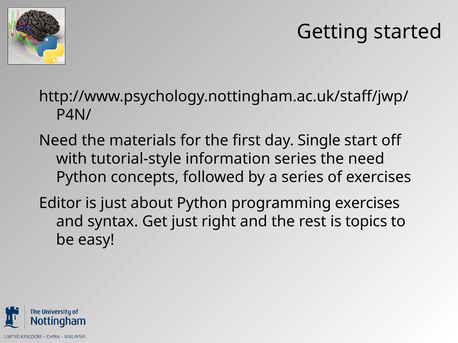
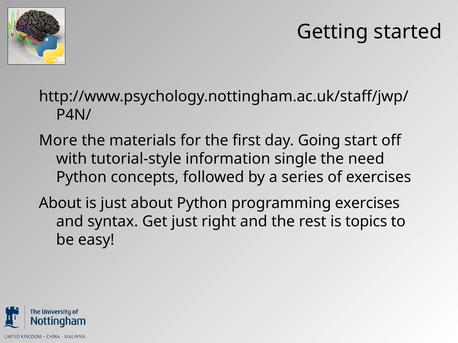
Need at (58, 141): Need -> More
Single: Single -> Going
information series: series -> single
Editor at (60, 203): Editor -> About
